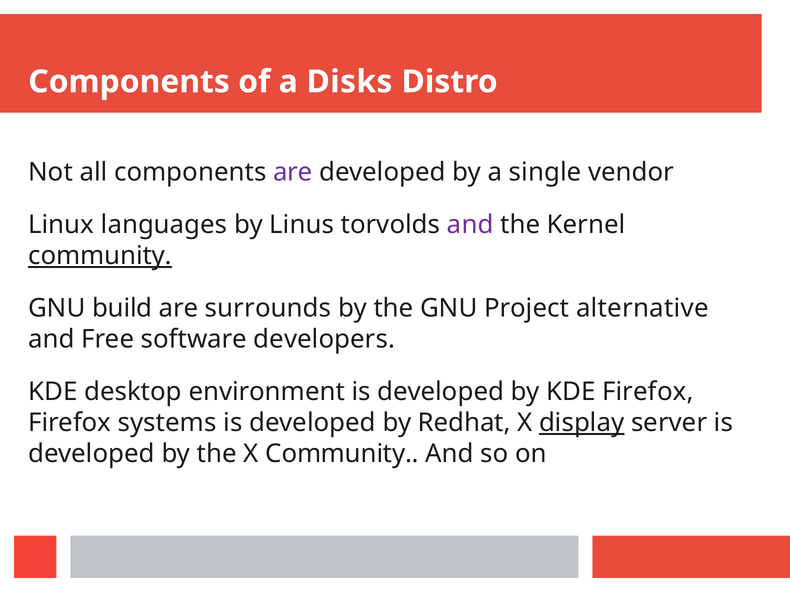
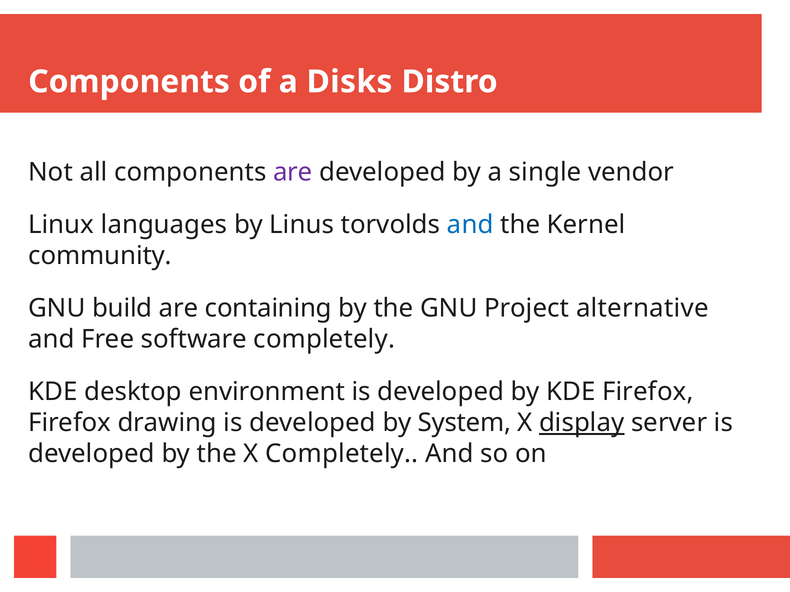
and at (470, 225) colour: purple -> blue
community at (100, 256) underline: present -> none
surrounds: surrounds -> containing
software developers: developers -> completely
systems: systems -> drawing
Redhat: Redhat -> System
X Community: Community -> Completely
